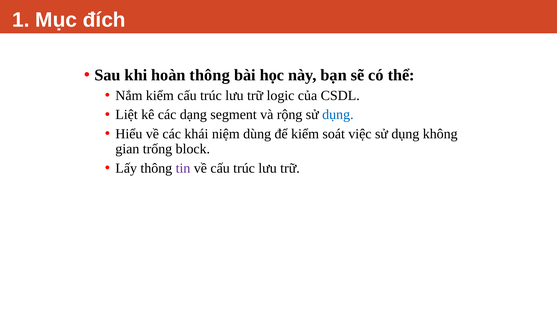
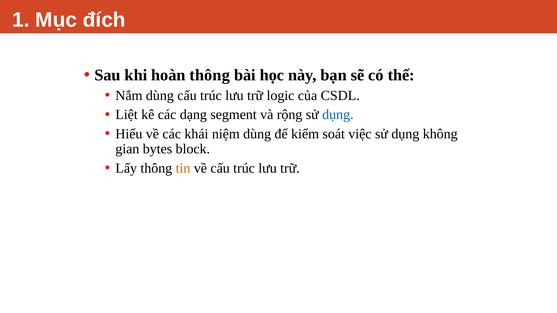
Nắm kiểm: kiểm -> dùng
trống: trống -> bytes
tin colour: purple -> orange
